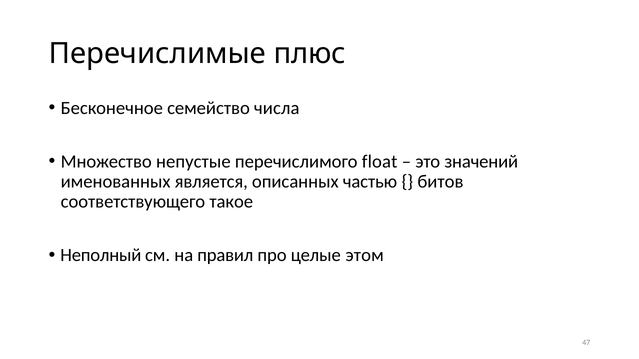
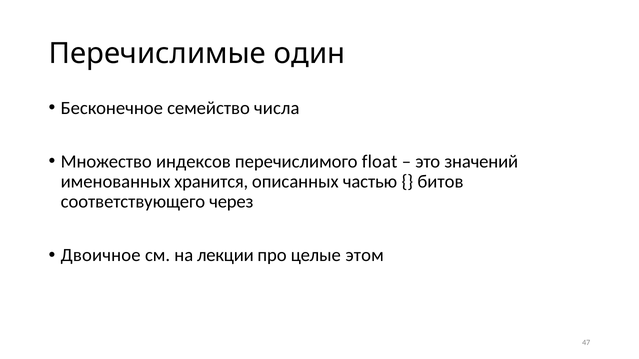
плюс: плюс -> один
непустые: непустые -> индексов
является: является -> хранится
такое: такое -> через
Неполный: Неполный -> Двоичное
правил: правил -> лекции
